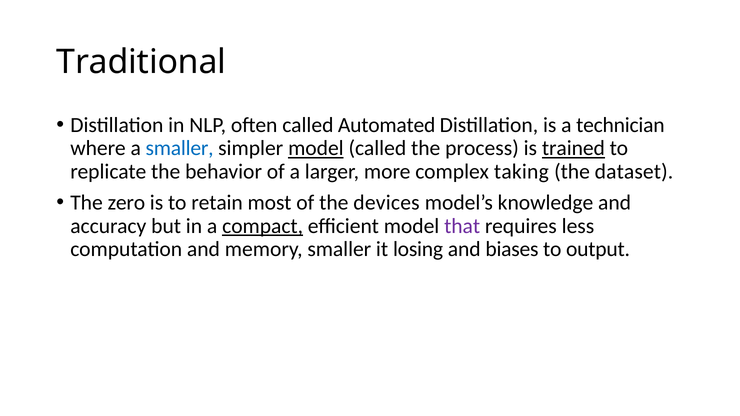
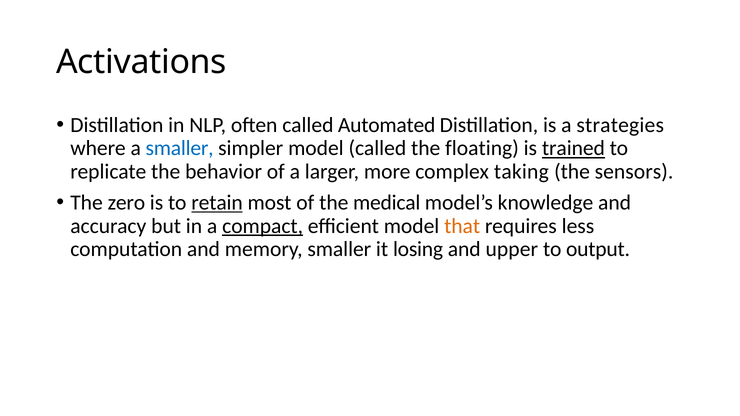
Traditional: Traditional -> Activations
technician: technician -> strategies
model at (316, 148) underline: present -> none
process: process -> floating
dataset: dataset -> sensors
retain underline: none -> present
devices: devices -> medical
that colour: purple -> orange
biases: biases -> upper
